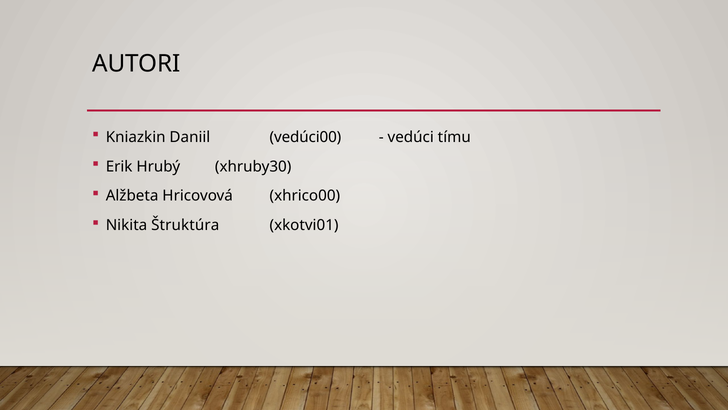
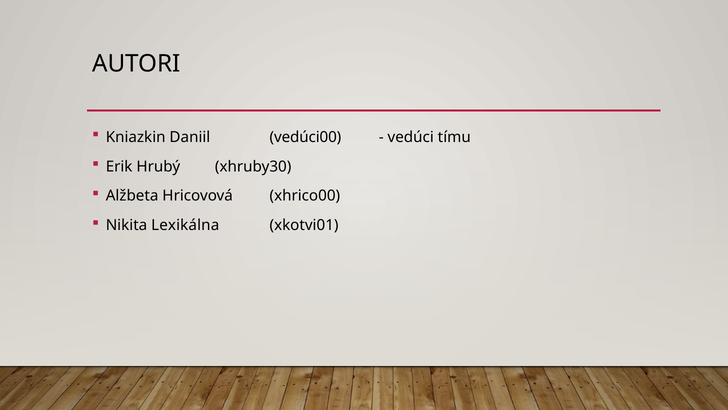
Štruktúra: Štruktúra -> Lexikálna
